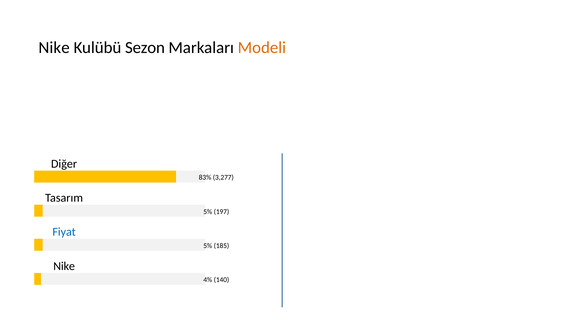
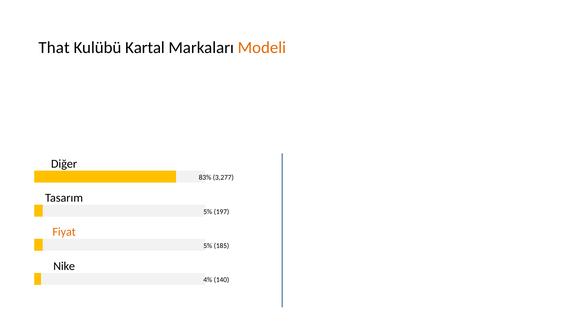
Nike at (54, 48): Nike -> That
Sezon: Sezon -> Kartal
Fiyat colour: blue -> orange
